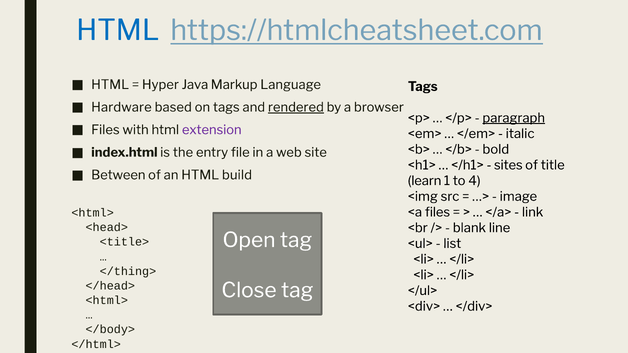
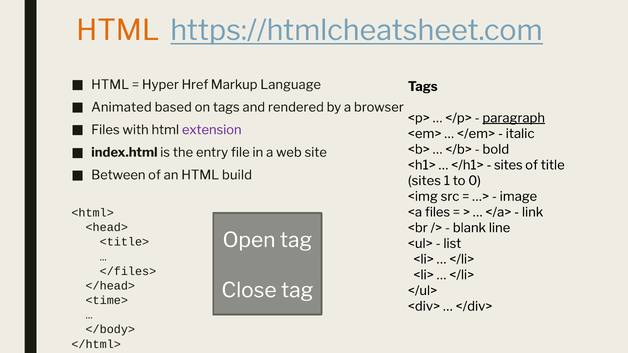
HTML at (118, 30) colour: blue -> orange
Java: Java -> Href
Hardware: Hardware -> Animated
rendered underline: present -> none
learn at (424, 181): learn -> sites
4: 4 -> 0
</thing>: </thing> -> </files>
<html> at (107, 301): <html> -> <time>
